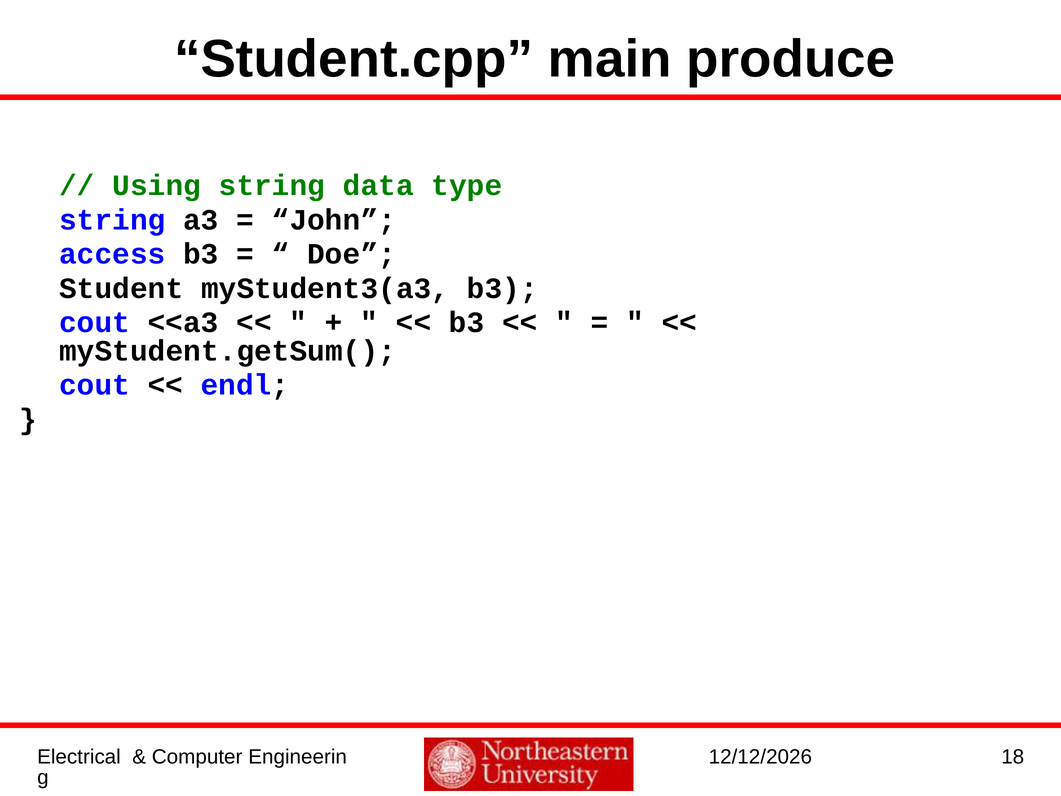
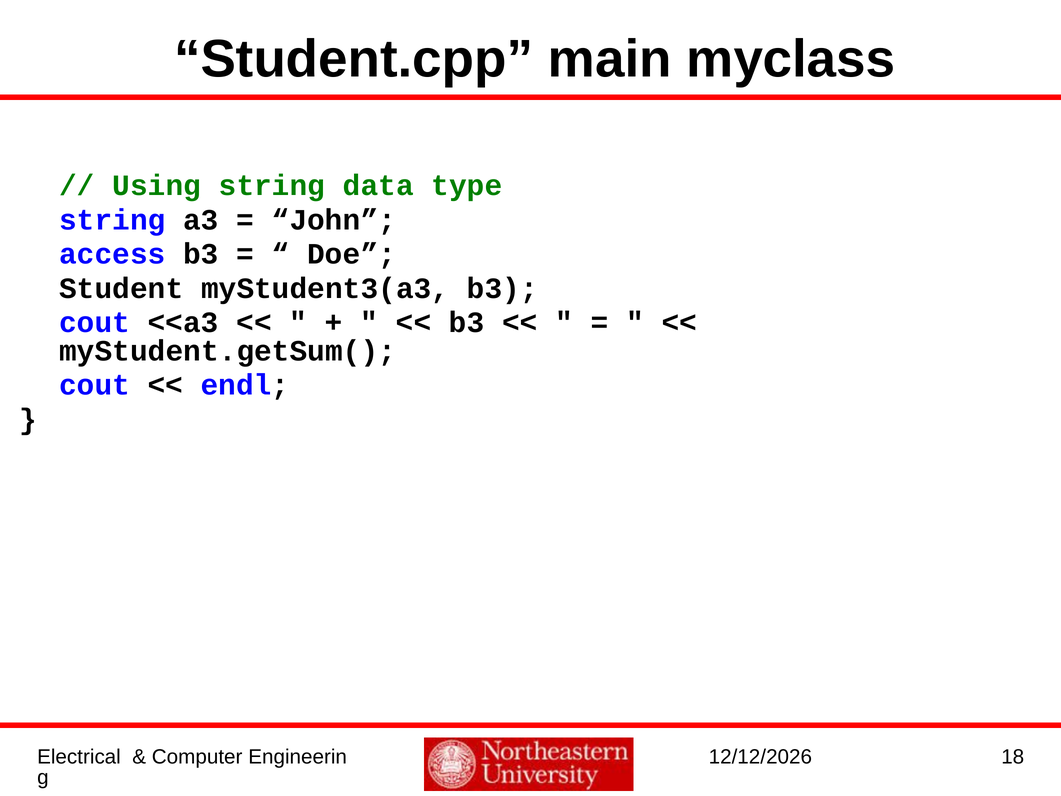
produce: produce -> myclass
